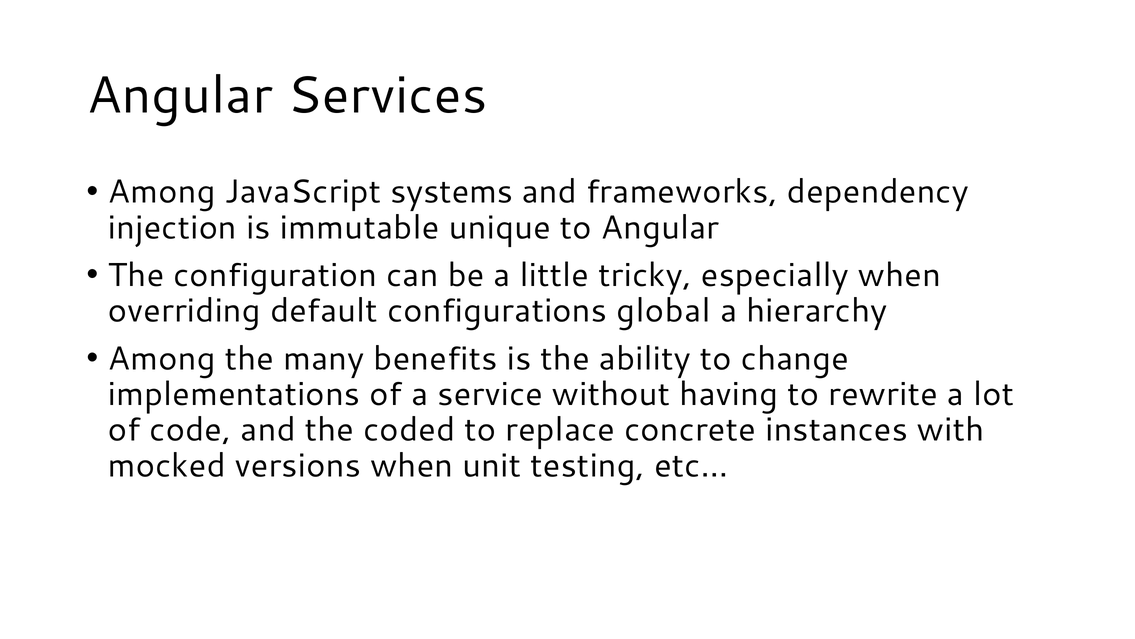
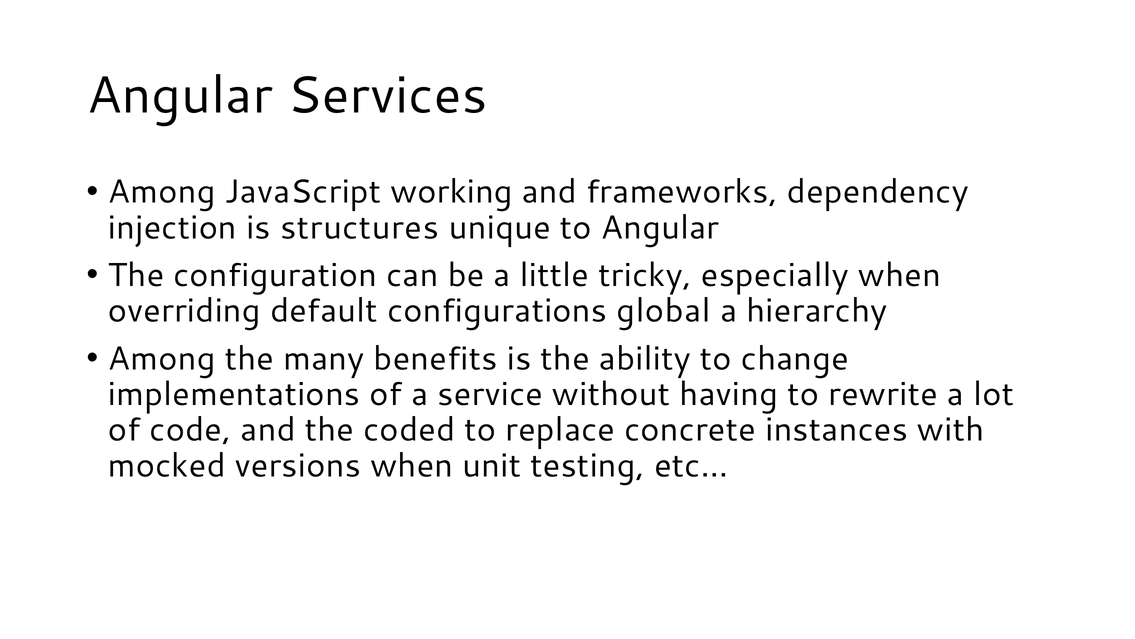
systems: systems -> working
immutable: immutable -> structures
